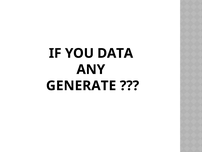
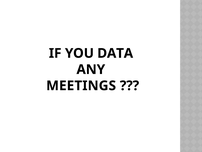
GENERATE: GENERATE -> MEETINGS
